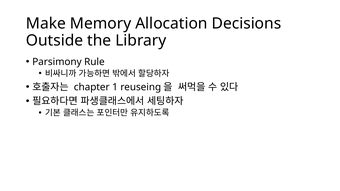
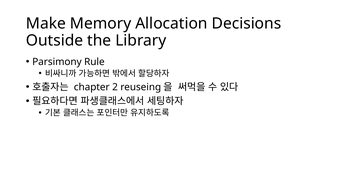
1: 1 -> 2
